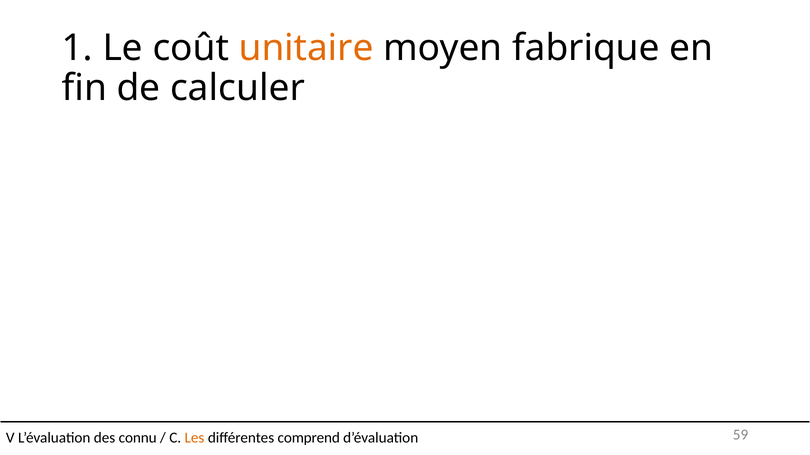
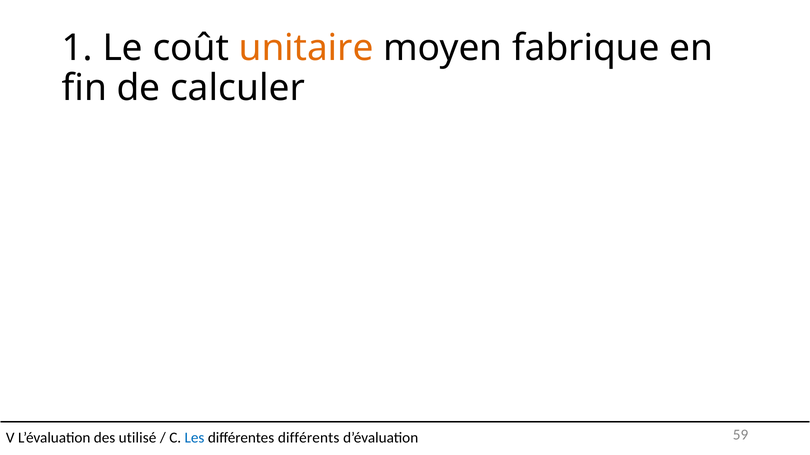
connu: connu -> utilisé
Les colour: orange -> blue
comprend: comprend -> différents
